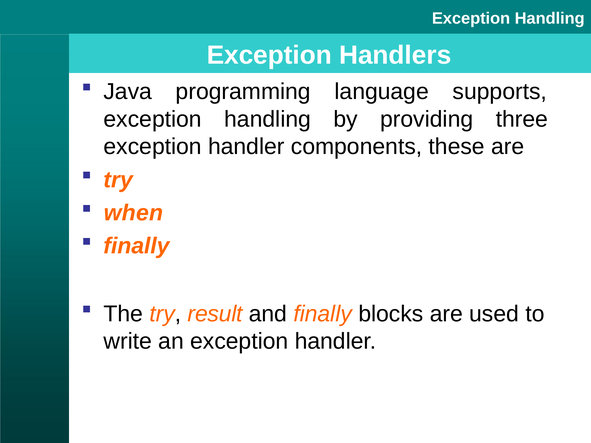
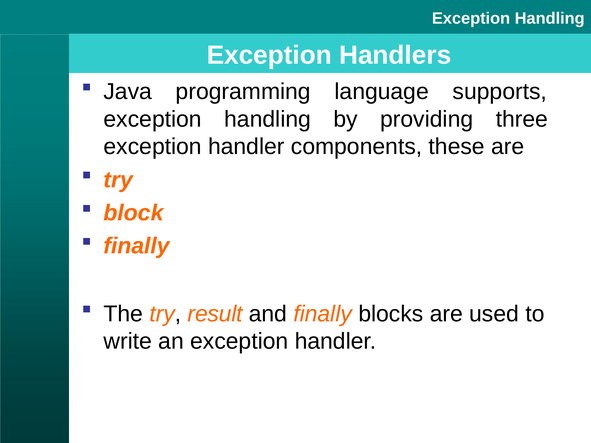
when: when -> block
